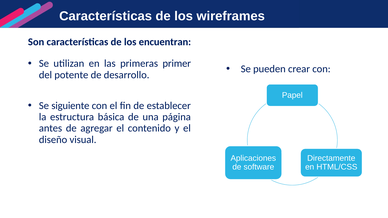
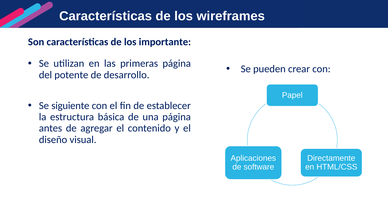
encuentran: encuentran -> importante
primeras primer: primer -> página
